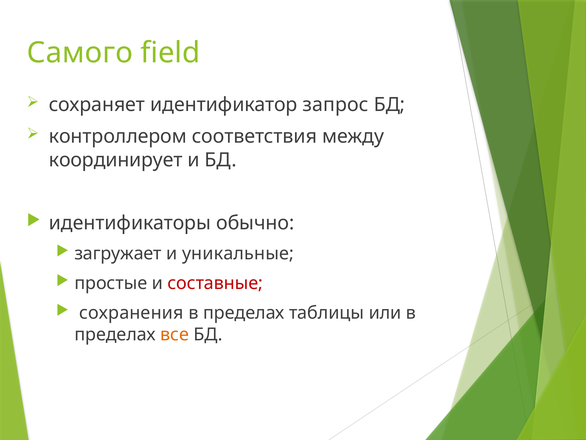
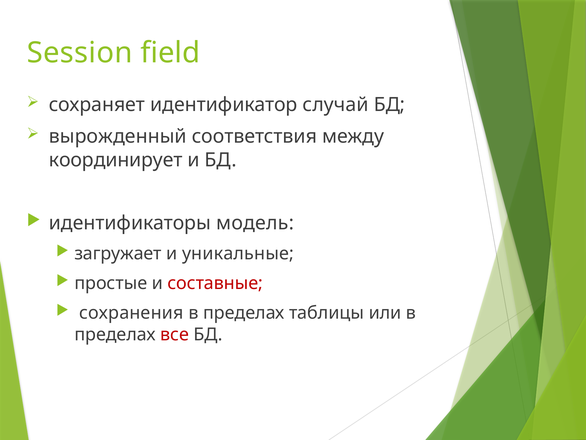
Самого: Самого -> Session
запрос: запрос -> случай
контроллером: контроллером -> вырожденный
обычно: обычно -> модель
все colour: orange -> red
